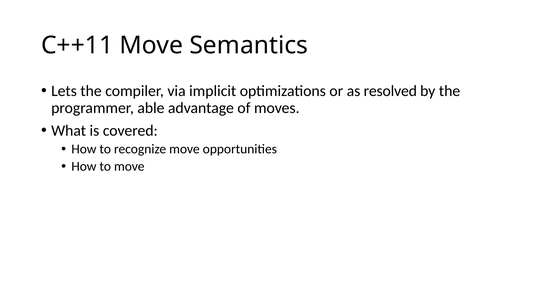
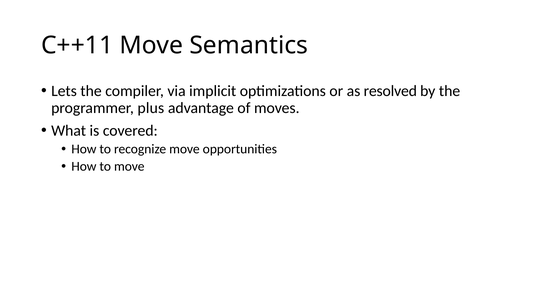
able: able -> plus
